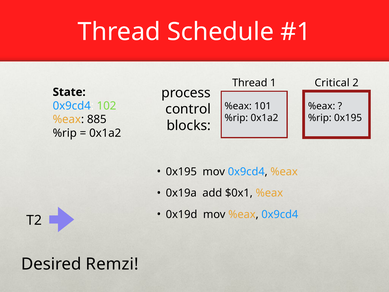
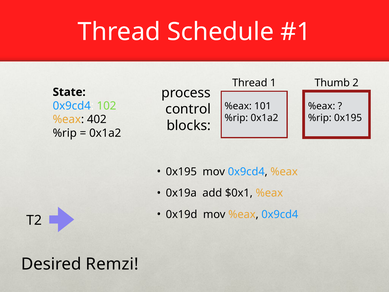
Critical: Critical -> Thumb
885: 885 -> 402
